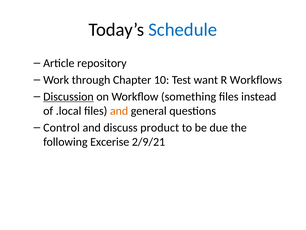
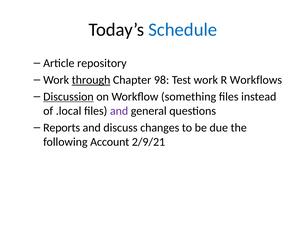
through underline: none -> present
10: 10 -> 98
Test want: want -> work
and at (119, 111) colour: orange -> purple
Control: Control -> Reports
product: product -> changes
Excerise: Excerise -> Account
